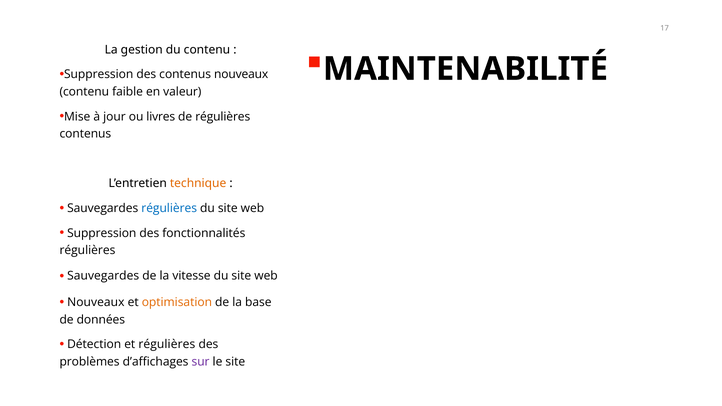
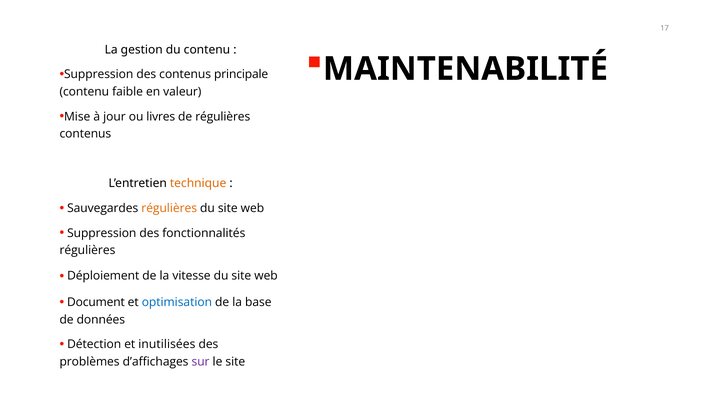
contenus nouveaux: nouveaux -> principale
régulières at (169, 208) colour: blue -> orange
Sauvegardes at (103, 276): Sauvegardes -> Déploiement
Nouveaux at (96, 302): Nouveaux -> Document
optimisation colour: orange -> blue
et régulières: régulières -> inutilisées
